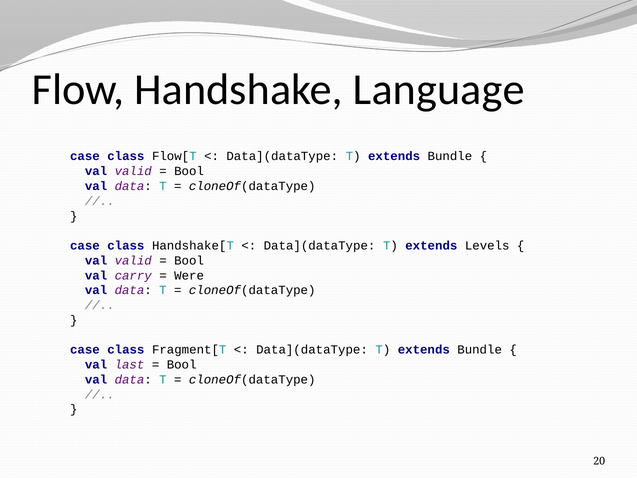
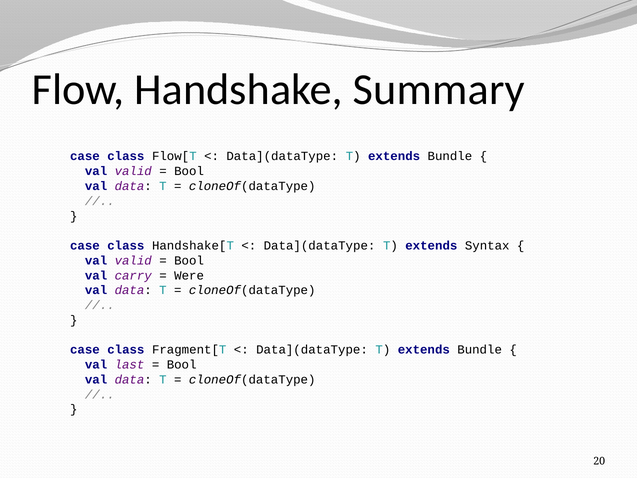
Language: Language -> Summary
Levels: Levels -> Syntax
